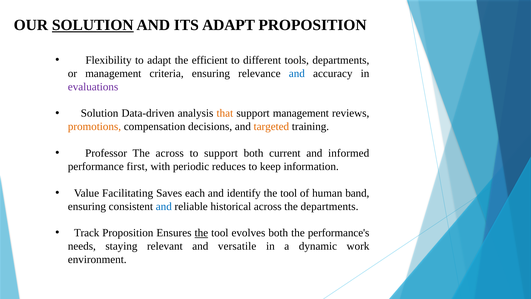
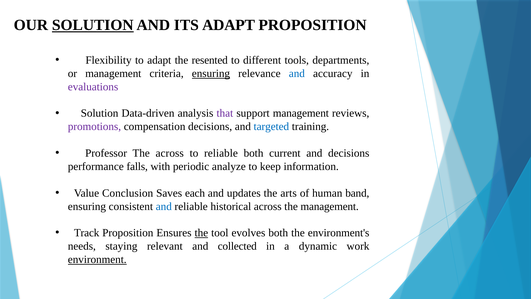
efficient: efficient -> resented
ensuring at (211, 73) underline: none -> present
that colour: orange -> purple
promotions colour: orange -> purple
targeted colour: orange -> blue
to support: support -> reliable
and informed: informed -> decisions
first: first -> falls
reduces: reduces -> analyze
Facilitating: Facilitating -> Conclusion
identify: identify -> updates
tool at (289, 193): tool -> arts
the departments: departments -> management
performance's: performance's -> environment's
versatile: versatile -> collected
environment underline: none -> present
